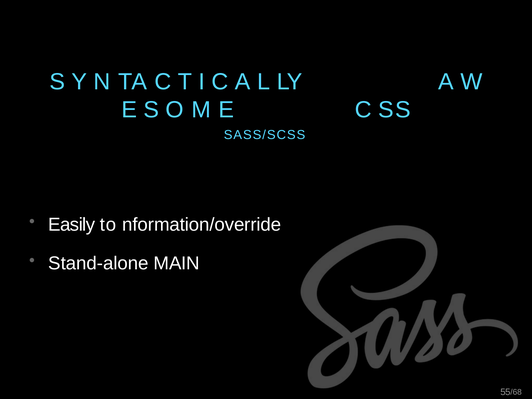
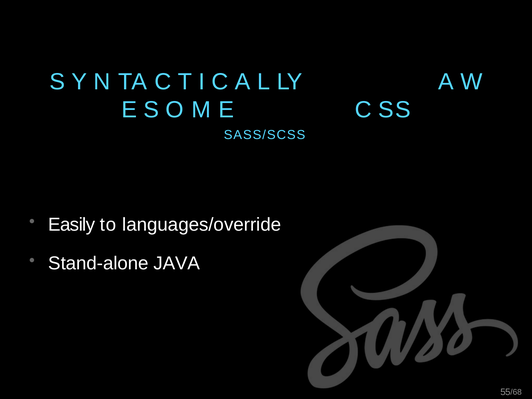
nformation/override: nformation/override -> languages/override
MAIN: MAIN -> JAVA
